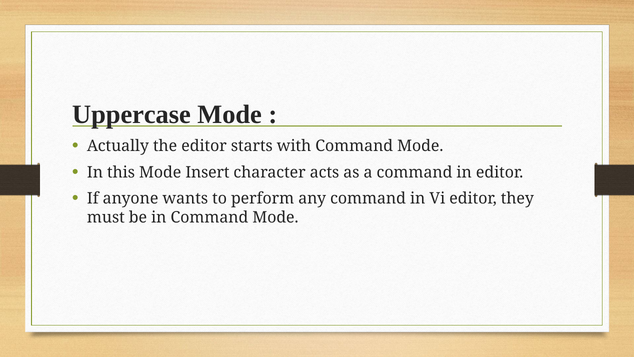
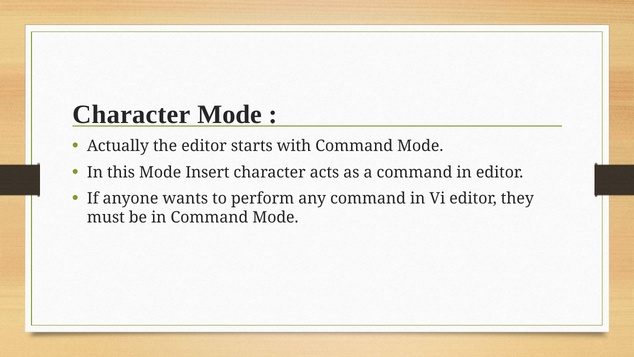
Uppercase at (131, 114): Uppercase -> Character
